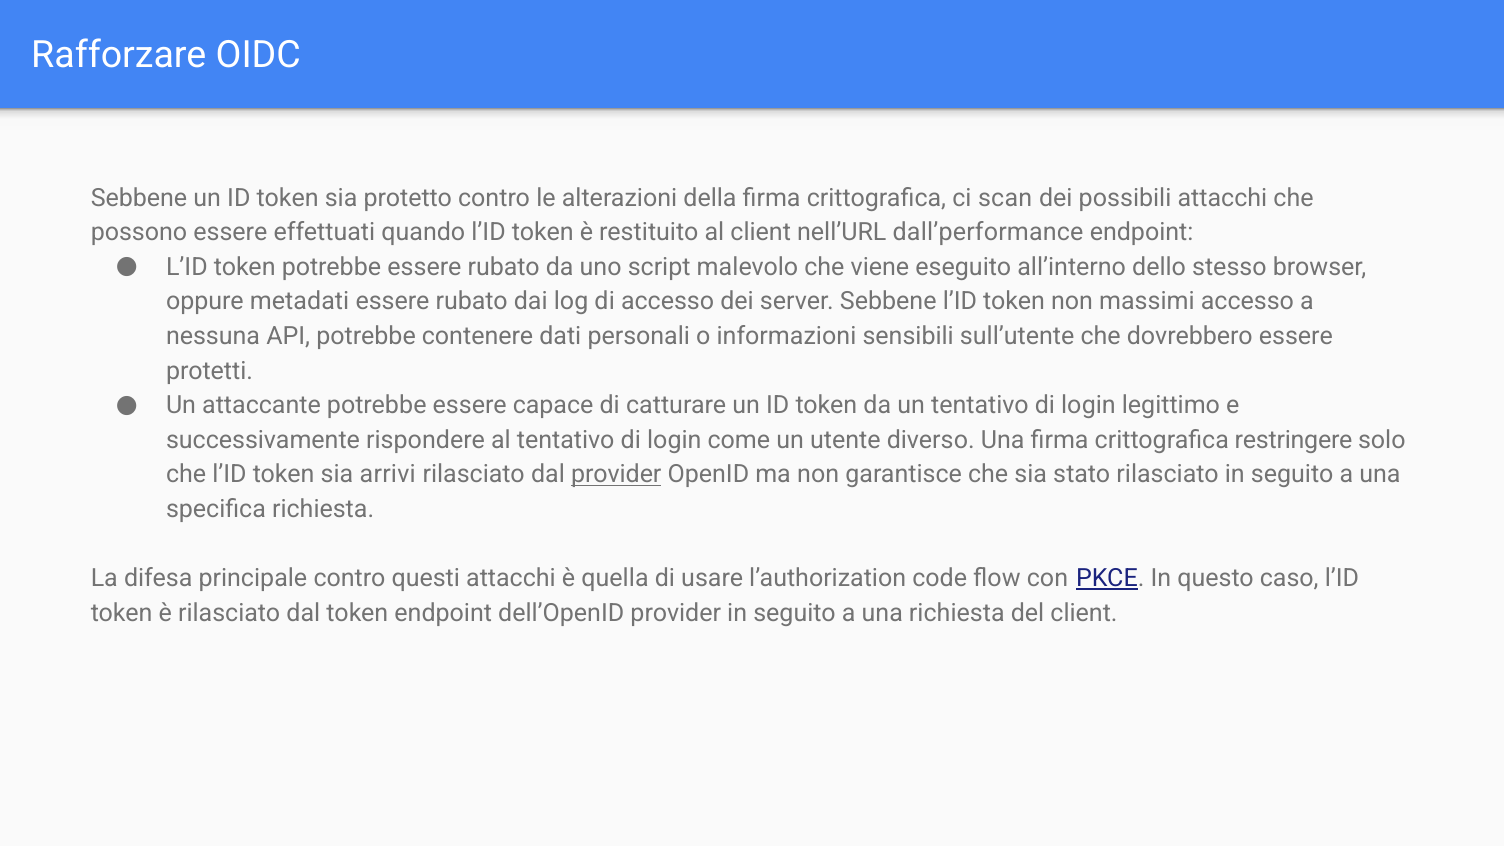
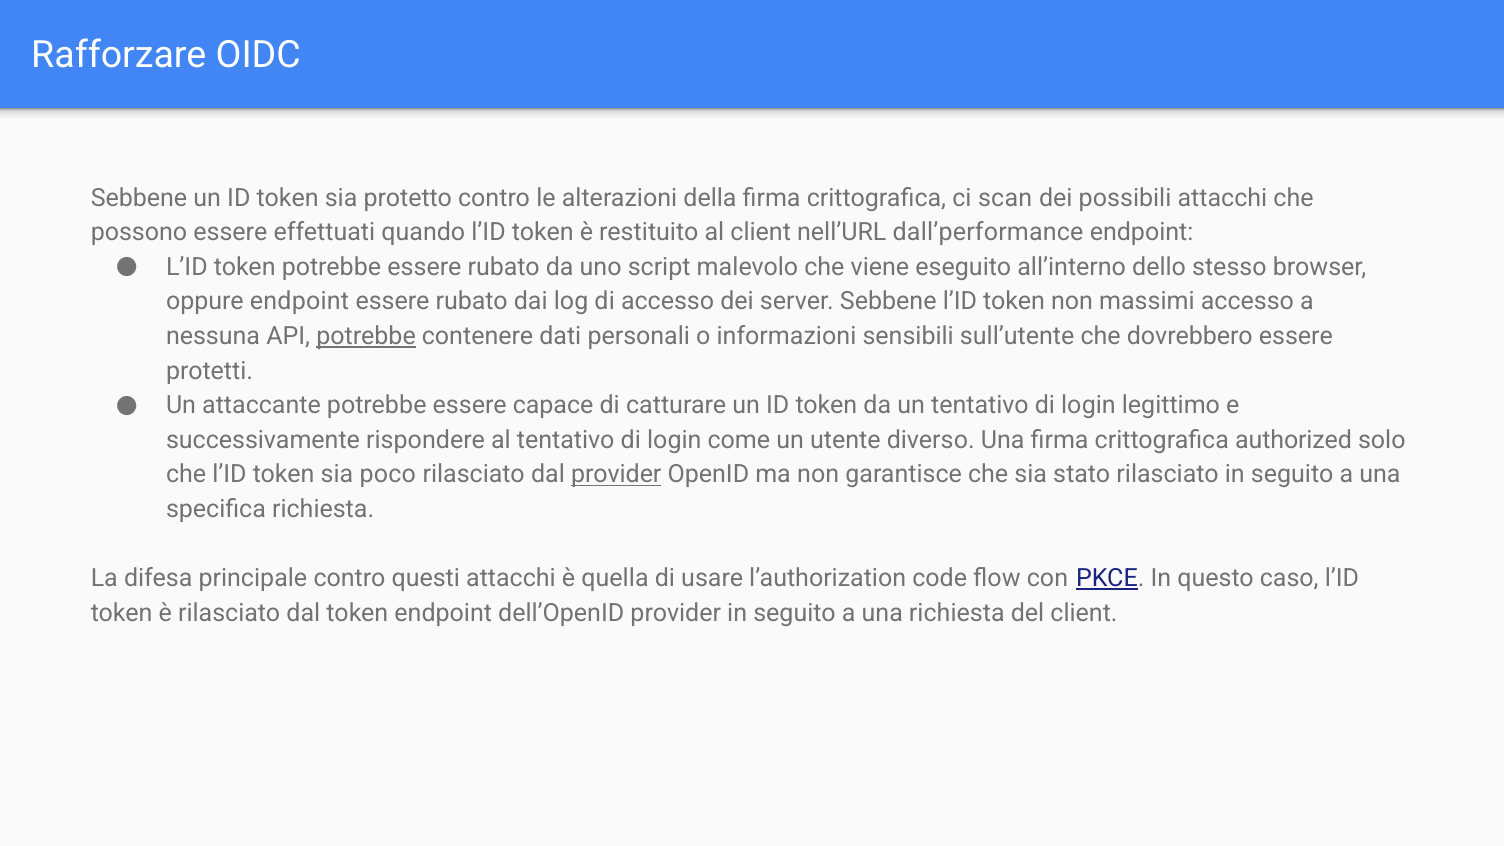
oppure metadati: metadati -> endpoint
potrebbe at (366, 336) underline: none -> present
restringere: restringere -> authorized
arrivi: arrivi -> poco
